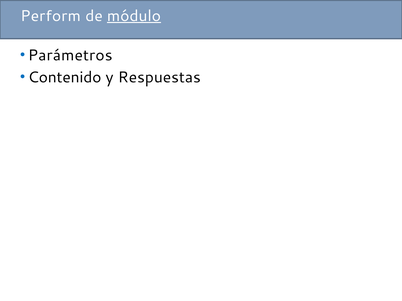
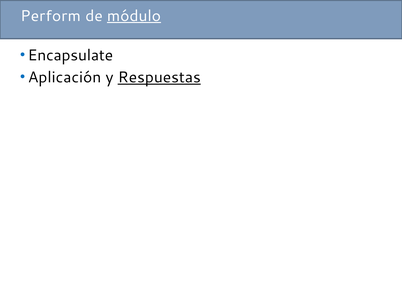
Parámetros: Parámetros -> Encapsulate
Contenido: Contenido -> Aplicación
Respuestas underline: none -> present
